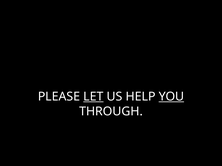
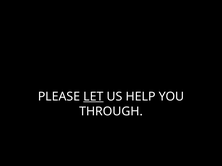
YOU underline: present -> none
